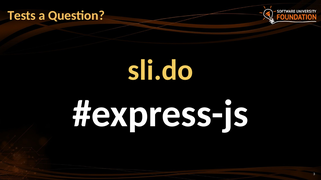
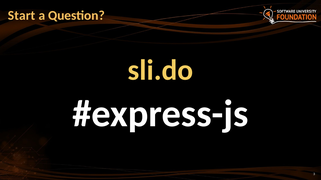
Tests: Tests -> Start
